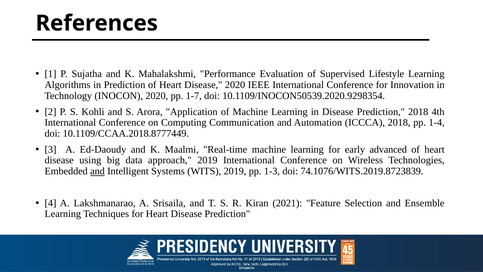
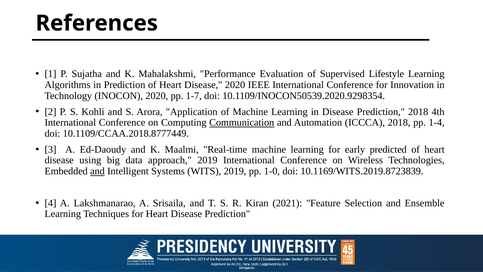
Communication underline: none -> present
advanced: advanced -> predicted
1-3: 1-3 -> 1-0
74.1076/WITS.2019.8723839: 74.1076/WITS.2019.8723839 -> 10.1169/WITS.2019.8723839
